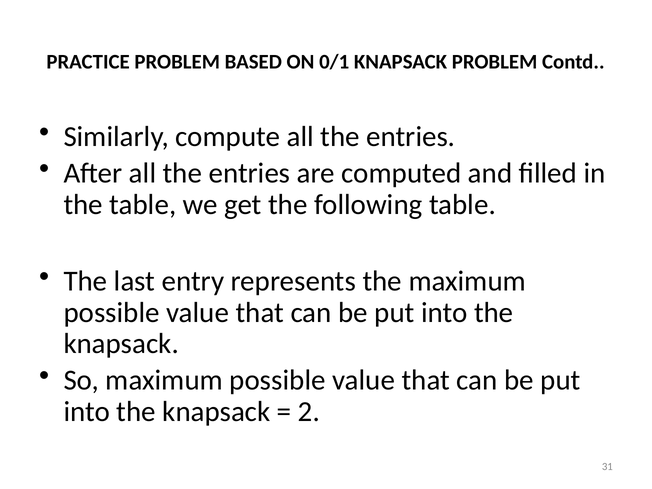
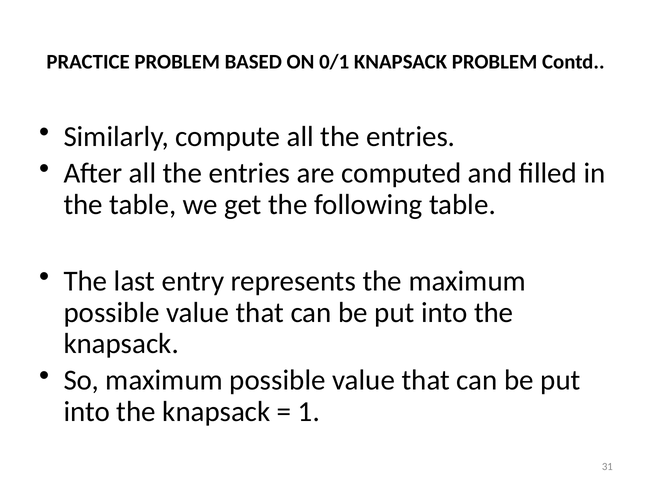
2: 2 -> 1
